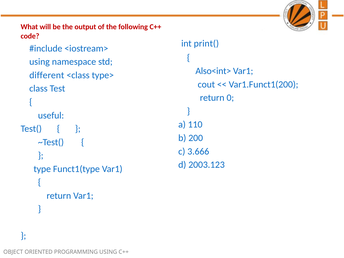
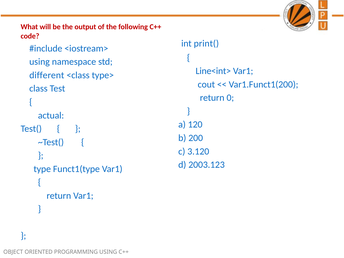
Also<int>: Also<int> -> Line<int>
useful: useful -> actual
110: 110 -> 120
3.666: 3.666 -> 3.120
